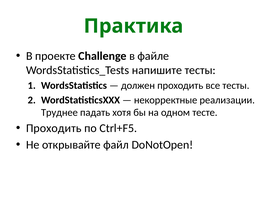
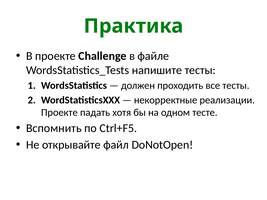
Труднее at (59, 113): Труднее -> Проекте
Проходить at (54, 128): Проходить -> Вспомнить
